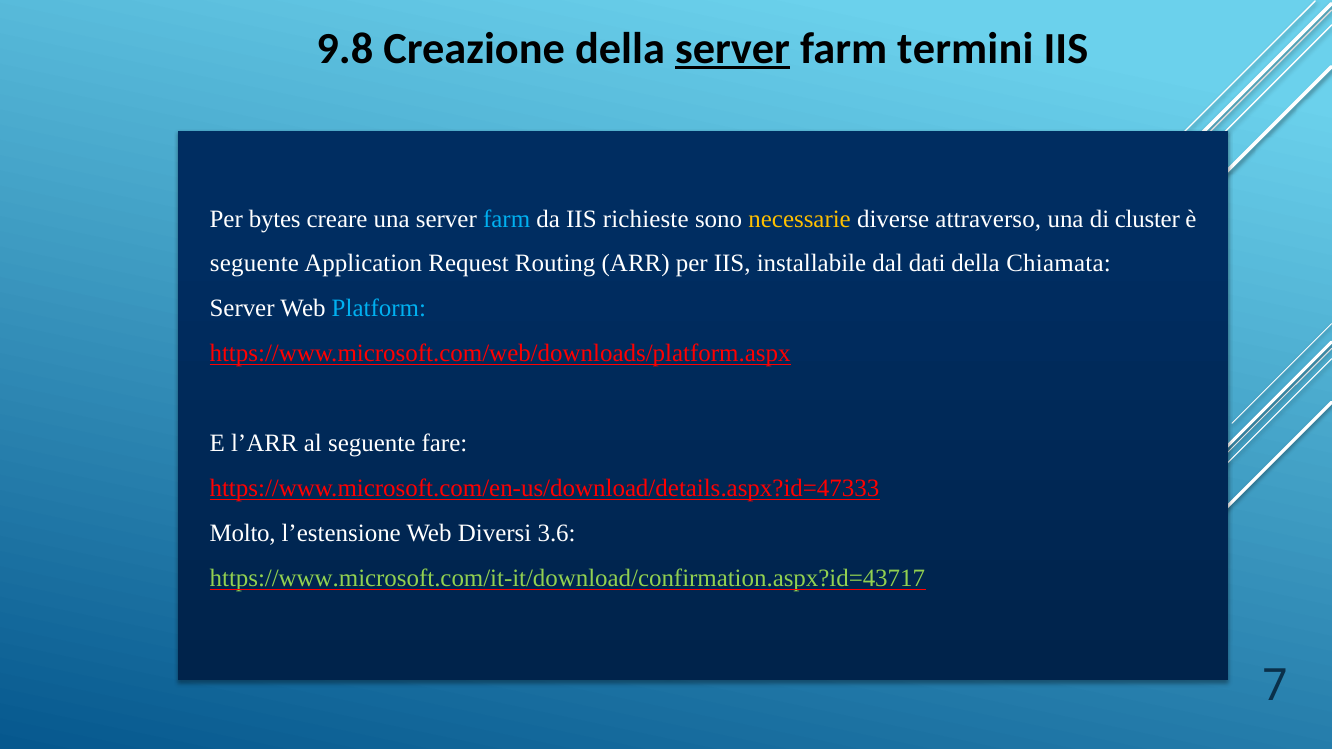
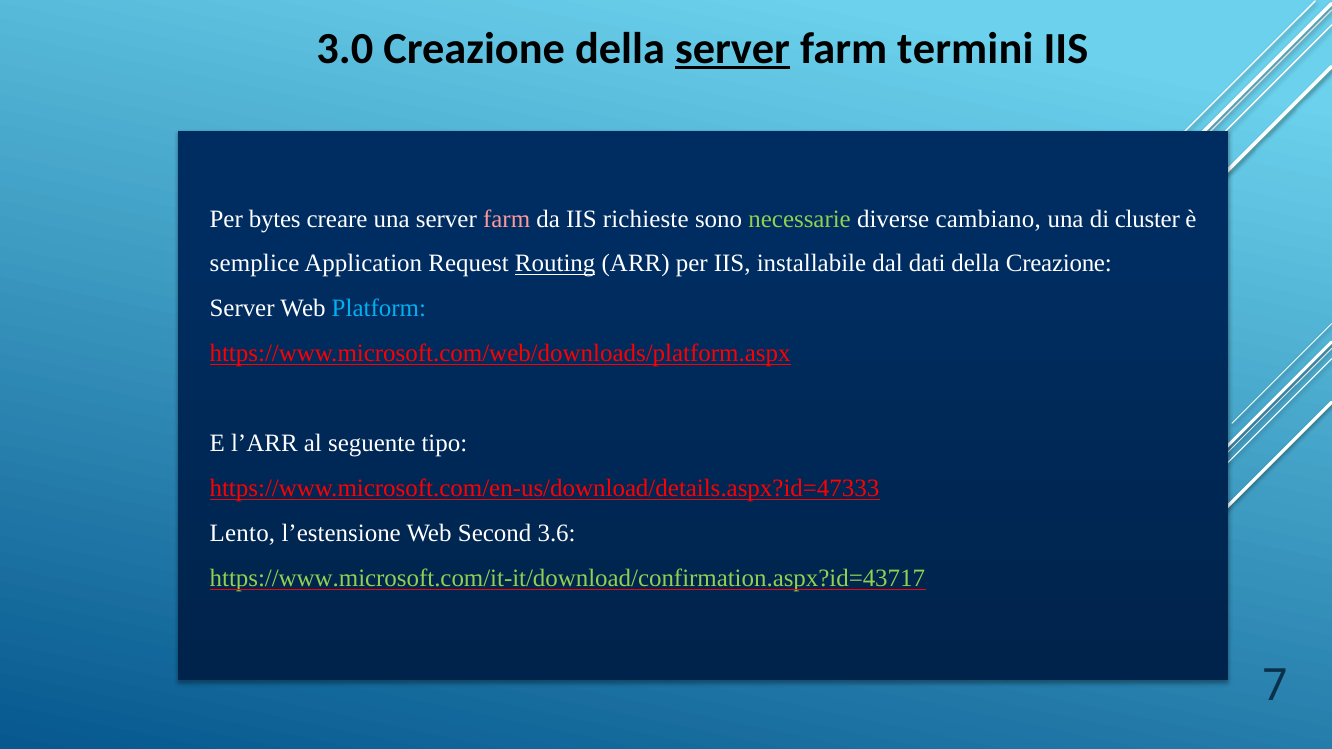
9.8: 9.8 -> 3.0
farm at (507, 219) colour: light blue -> pink
necessarie colour: yellow -> light green
attraverso: attraverso -> cambiano
seguente at (254, 264): seguente -> semplice
Routing underline: none -> present
della Chiamata: Chiamata -> Creazione
fare: fare -> tipo
Molto: Molto -> Lento
Diversi: Diversi -> Second
